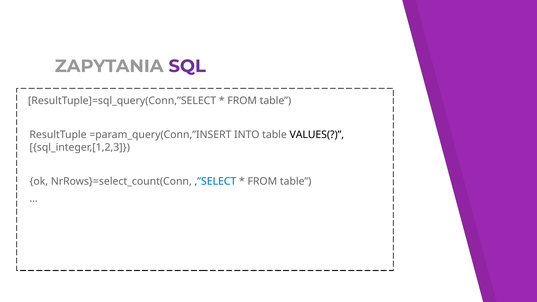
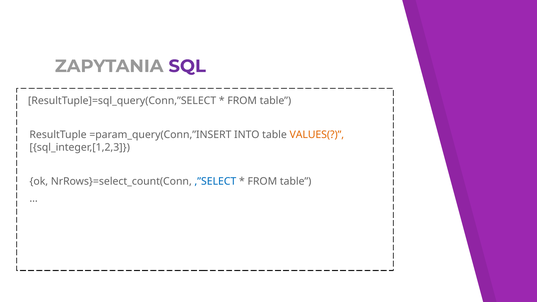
VALUES( colour: black -> orange
